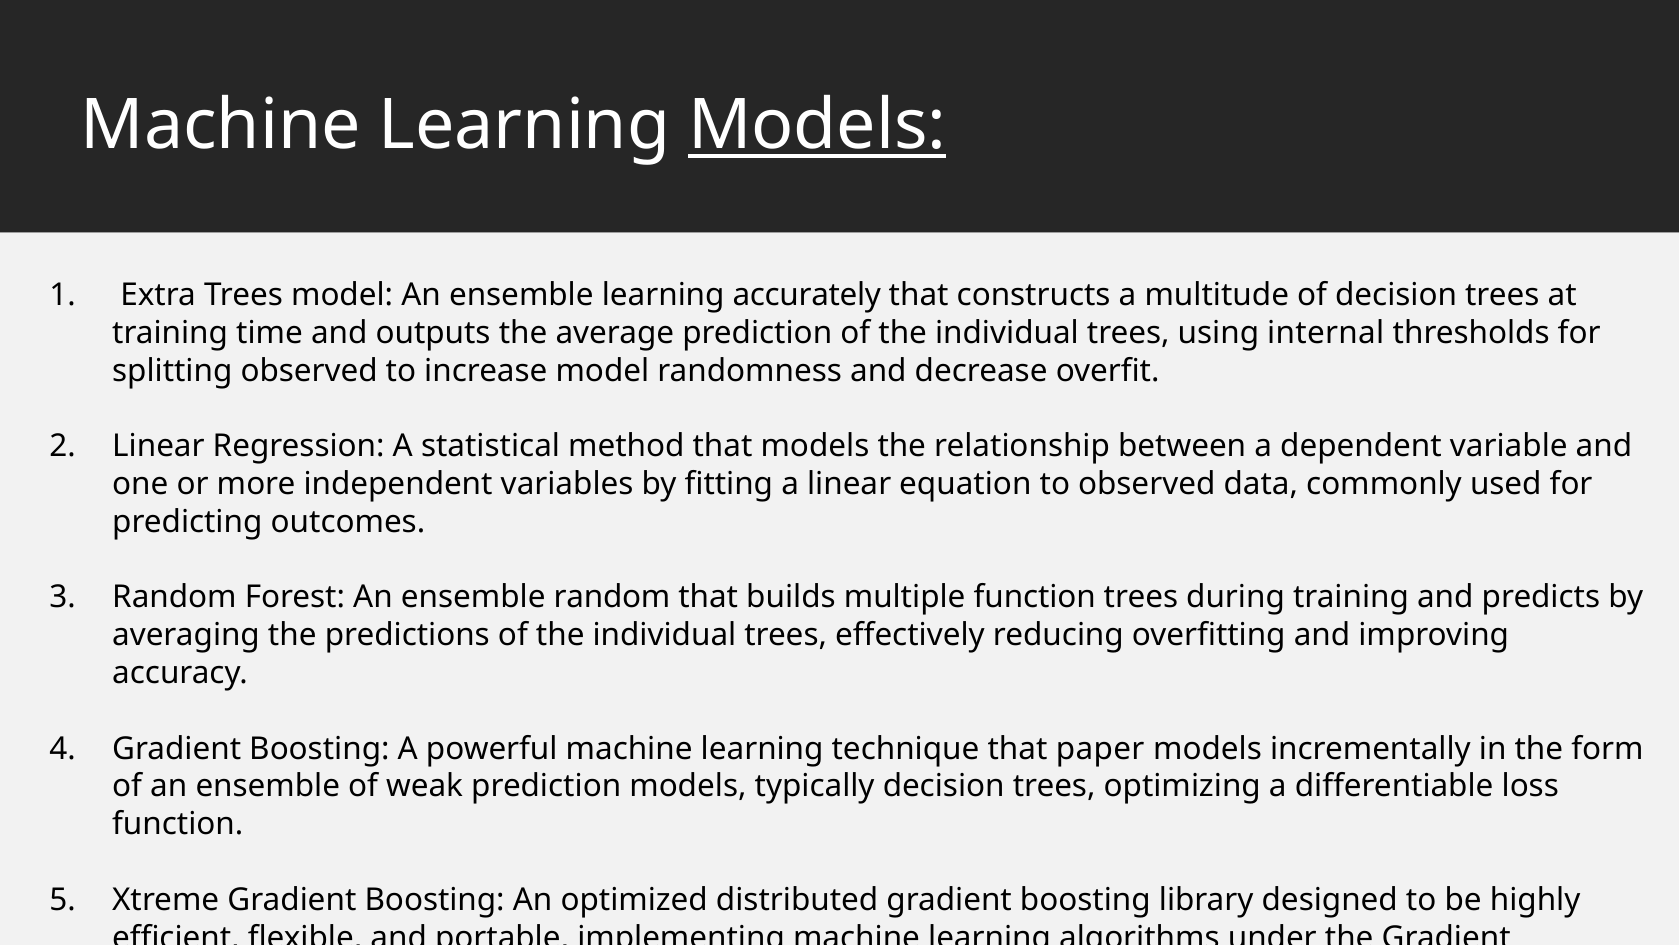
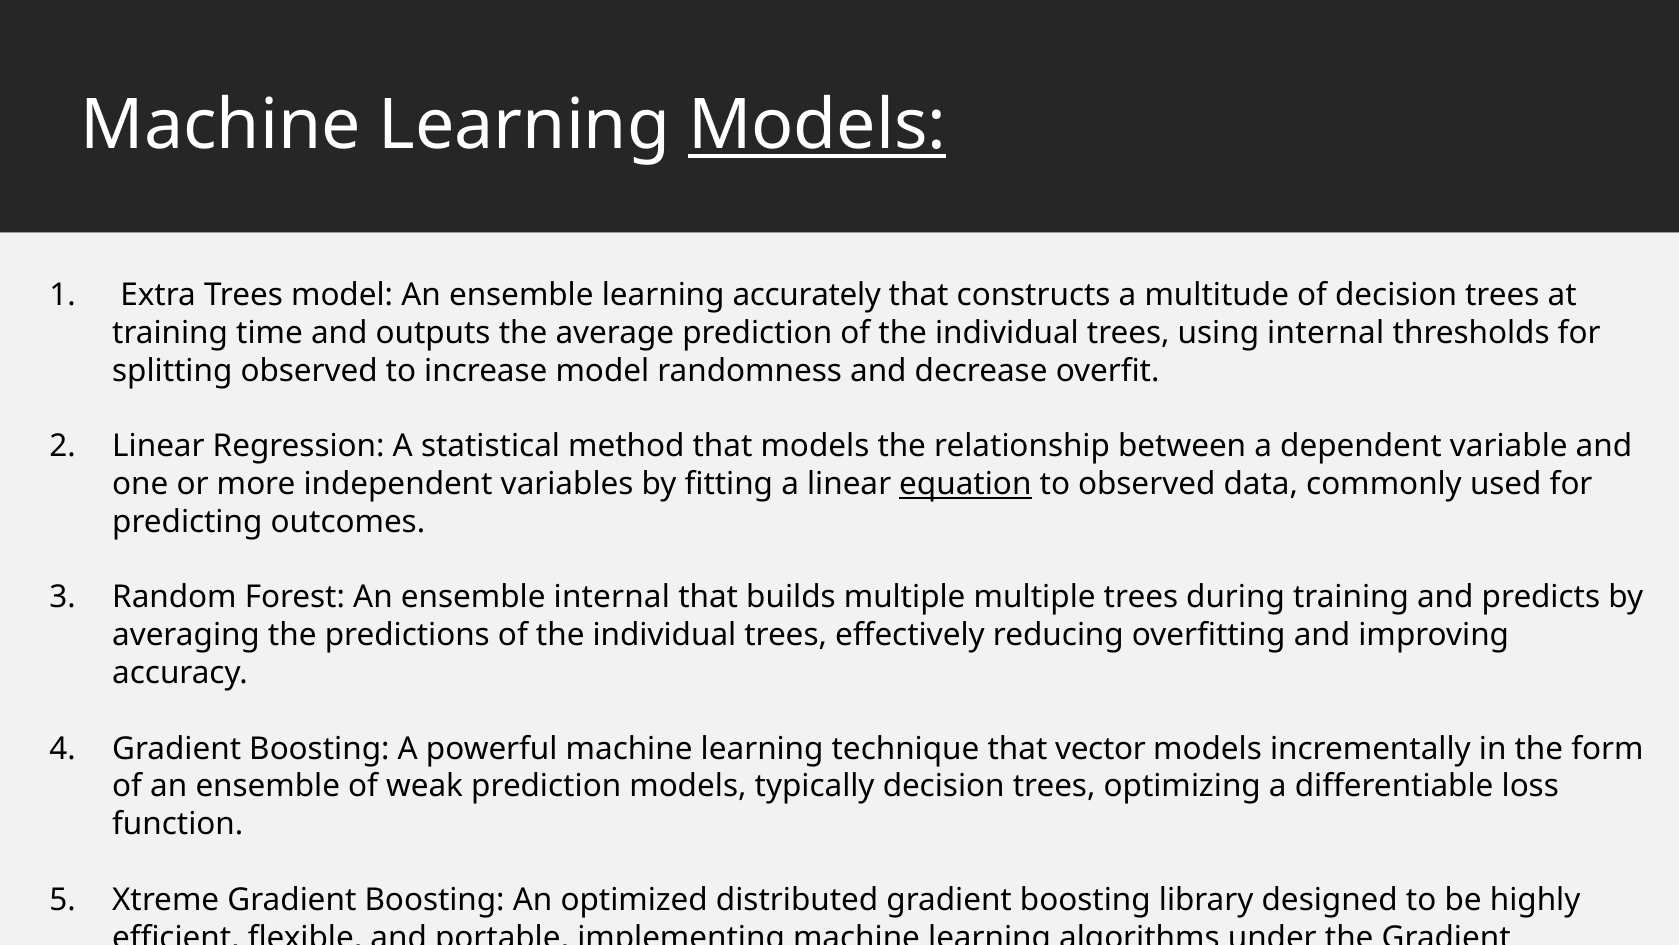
equation underline: none -> present
ensemble random: random -> internal
multiple function: function -> multiple
paper: paper -> vector
